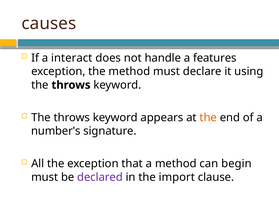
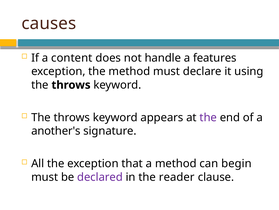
interact: interact -> content
the at (208, 117) colour: orange -> purple
number's: number's -> another's
import: import -> reader
